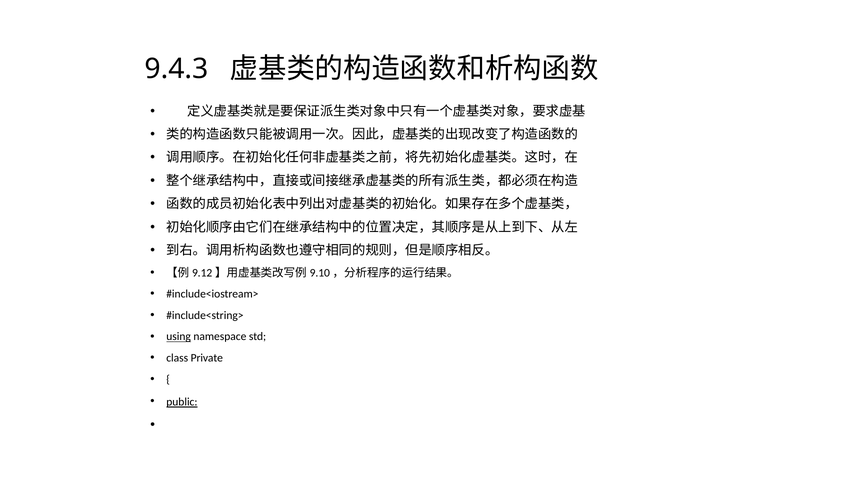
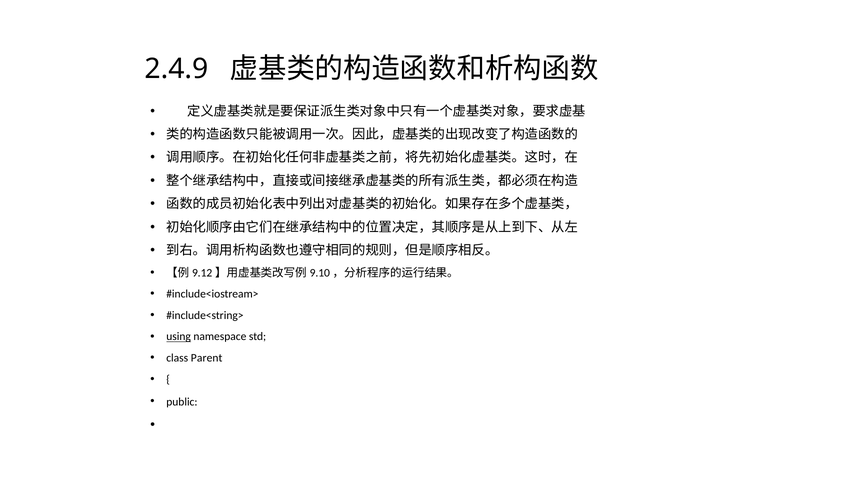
9.4.3: 9.4.3 -> 2.4.9
Private: Private -> Parent
public underline: present -> none
